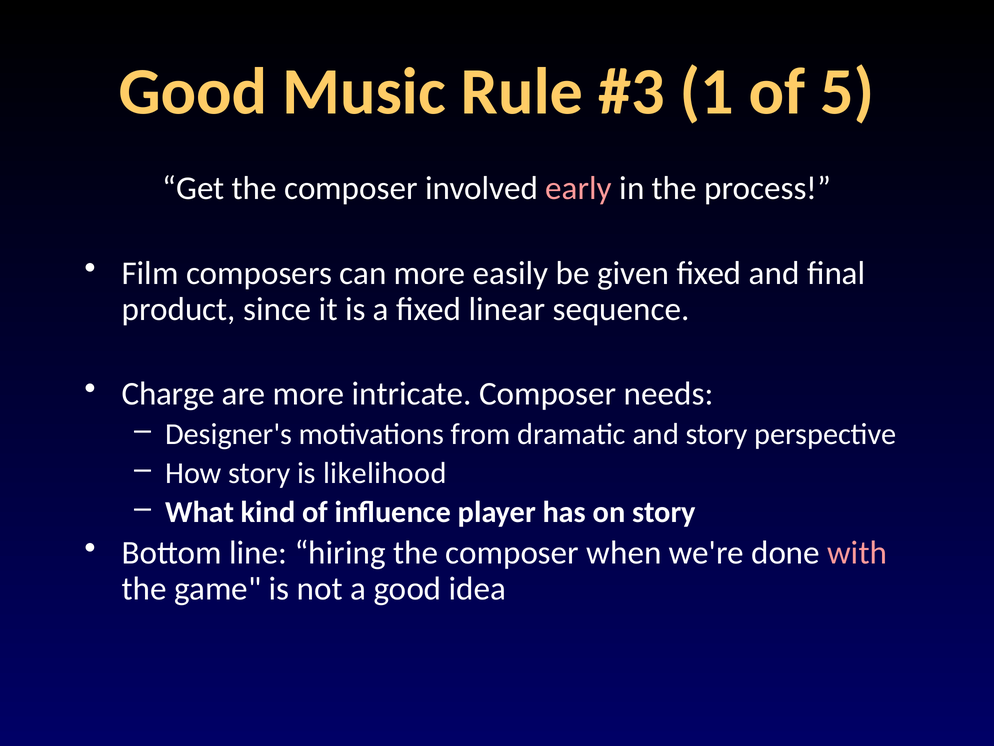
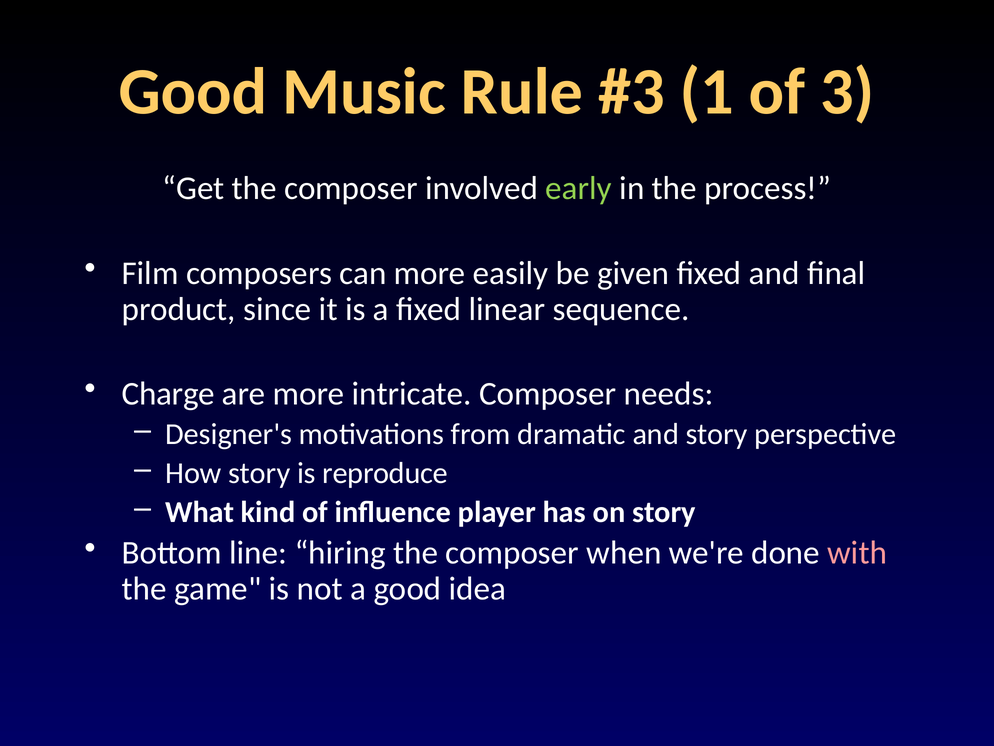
5: 5 -> 3
early colour: pink -> light green
likelihood: likelihood -> reproduce
